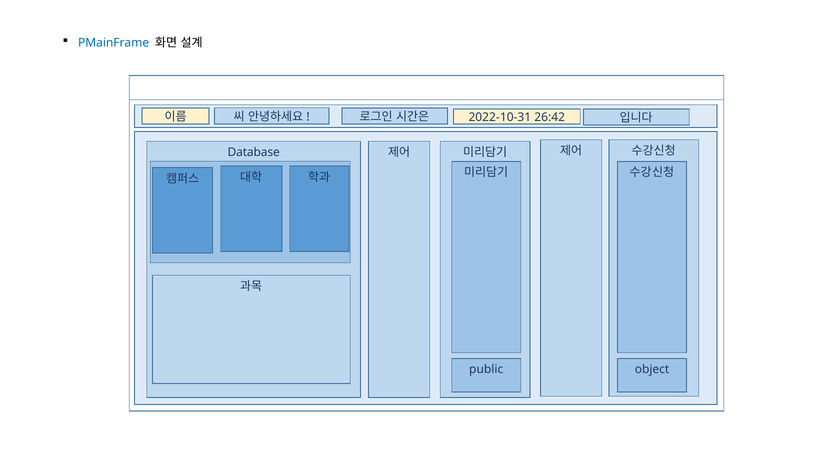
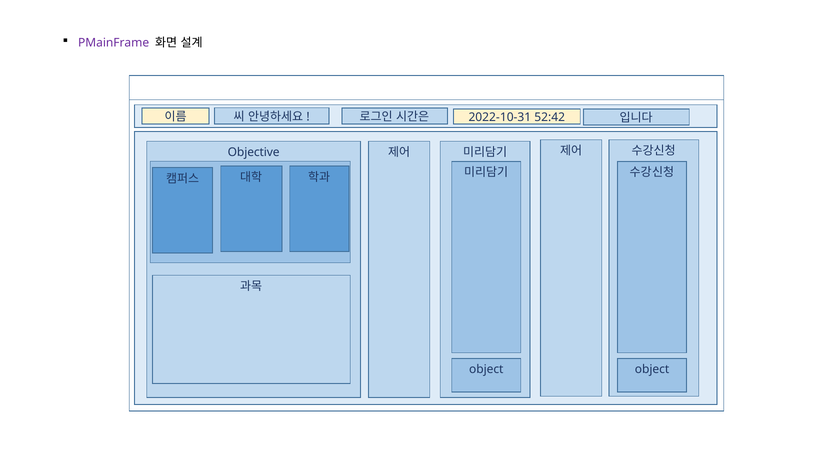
PMainFrame colour: blue -> purple
26:42: 26:42 -> 52:42
Database: Database -> Objective
public at (486, 370): public -> object
